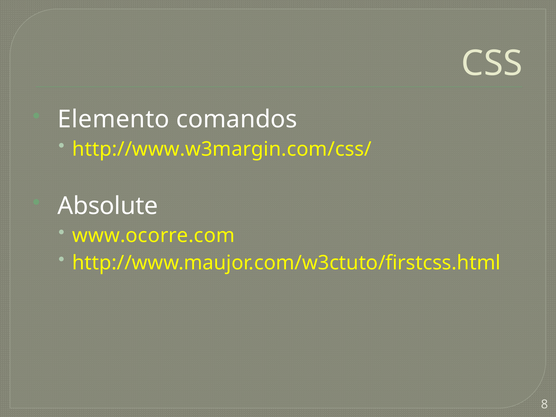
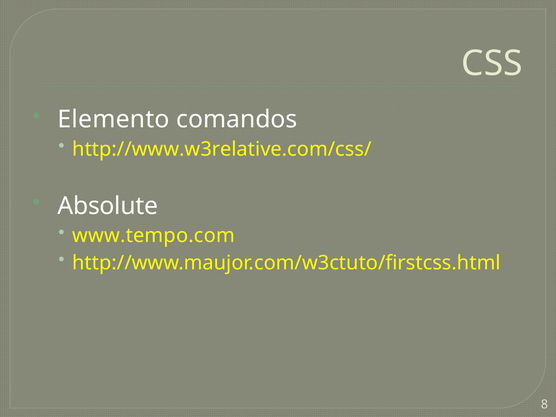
http://www.w3margin.com/css/: http://www.w3margin.com/css/ -> http://www.w3relative.com/css/
www.ocorre.com: www.ocorre.com -> www.tempo.com
